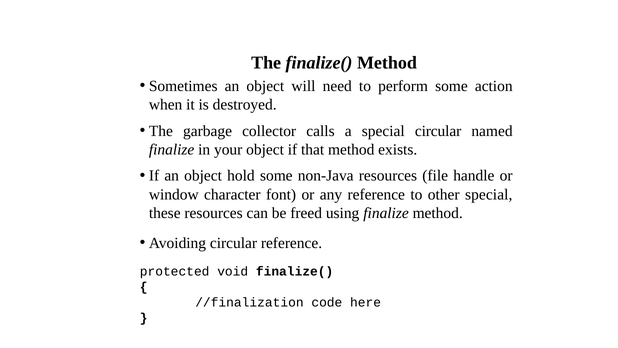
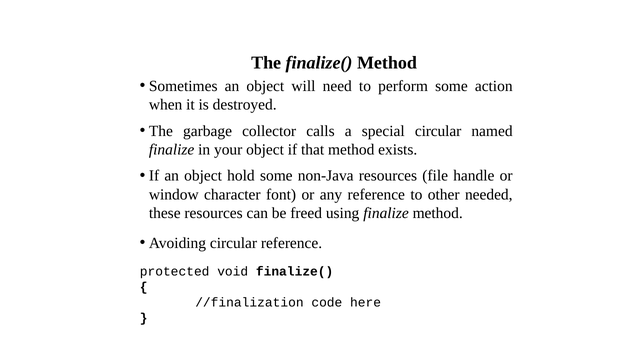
other special: special -> needed
